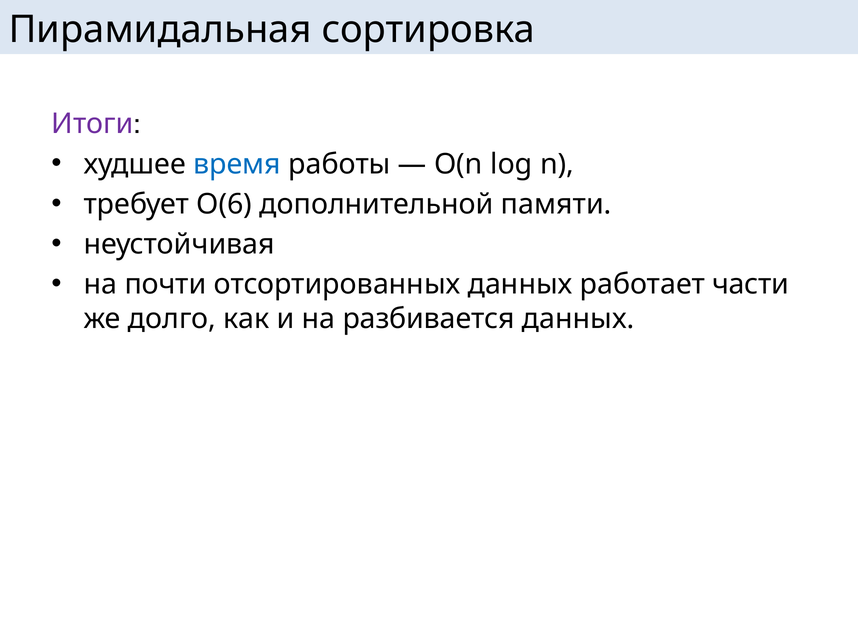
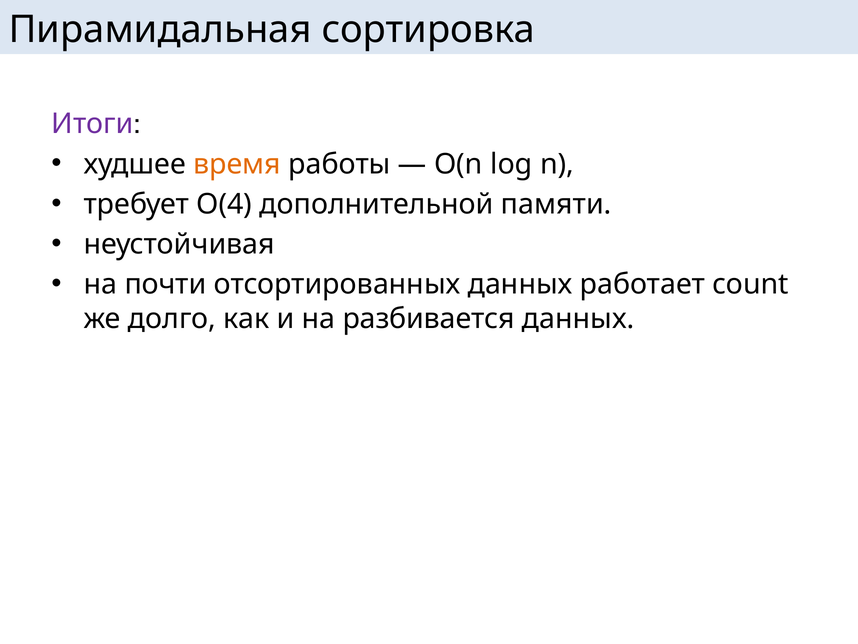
время colour: blue -> orange
O(6: O(6 -> O(4
части: части -> count
